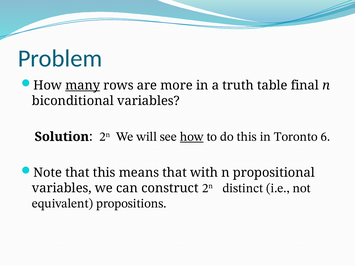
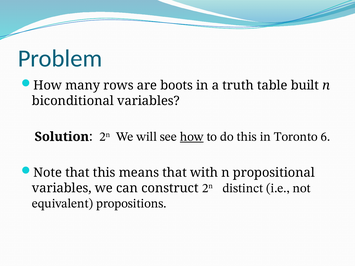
many underline: present -> none
more: more -> boots
final: final -> built
